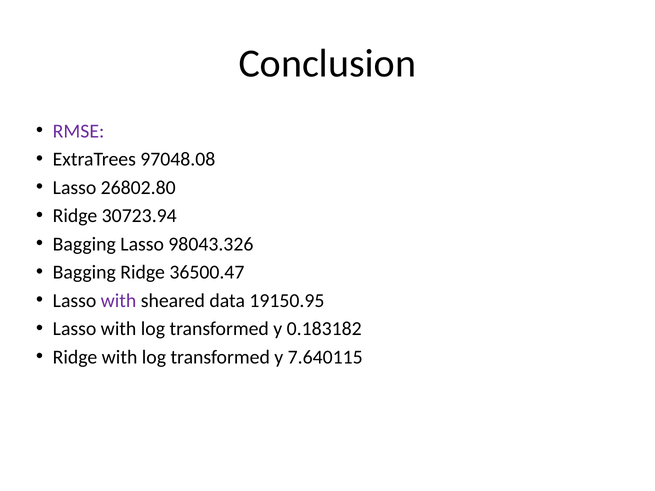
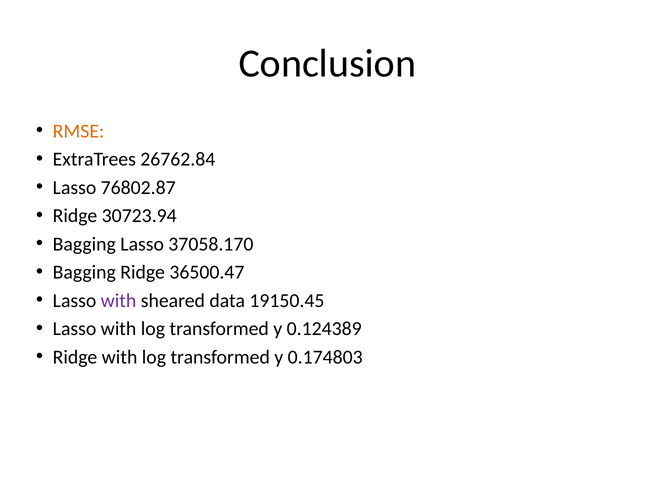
RMSE colour: purple -> orange
97048.08: 97048.08 -> 26762.84
26802.80: 26802.80 -> 76802.87
98043.326: 98043.326 -> 37058.170
19150.95: 19150.95 -> 19150.45
0.183182: 0.183182 -> 0.124389
7.640115: 7.640115 -> 0.174803
